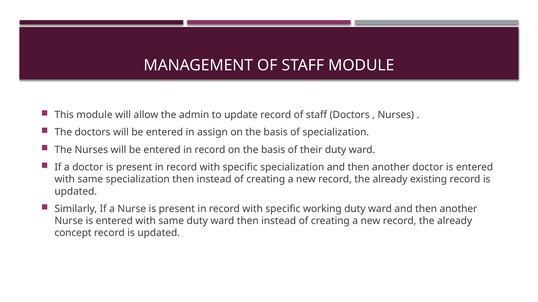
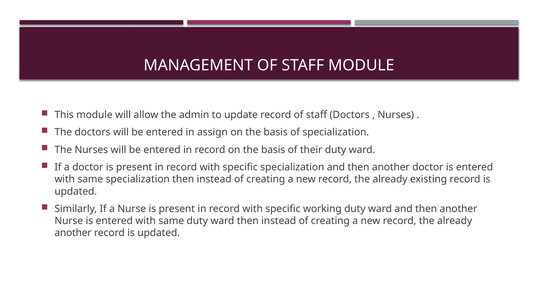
concept at (73, 233): concept -> another
